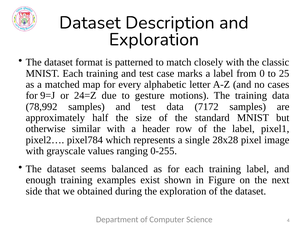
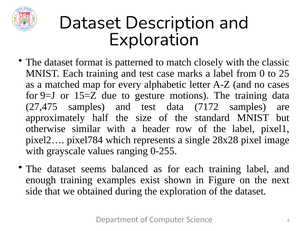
24=Z: 24=Z -> 15=Z
78,992: 78,992 -> 27,475
